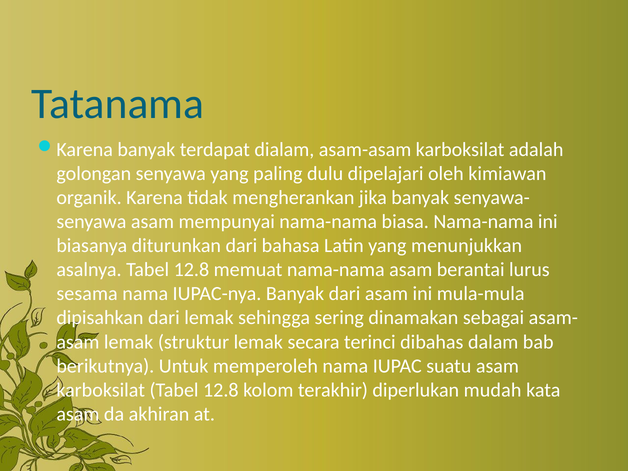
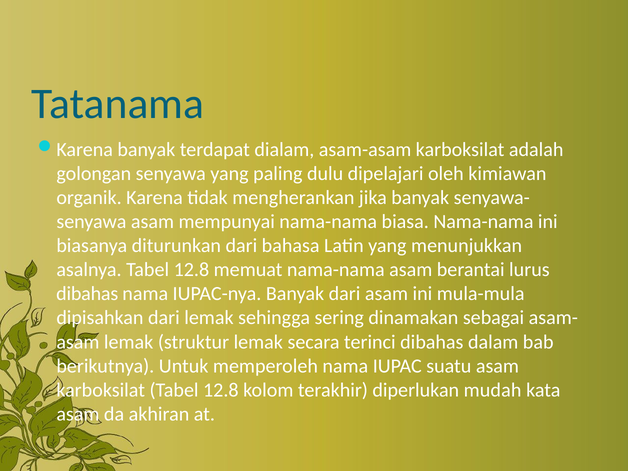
sesama at (87, 294): sesama -> dibahas
